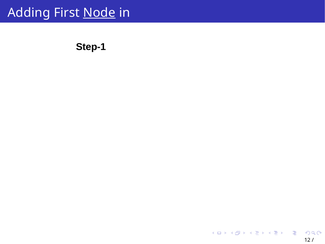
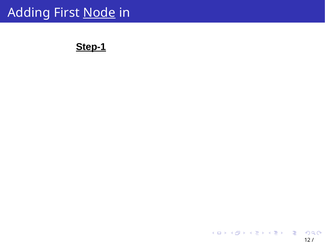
Step-1 underline: none -> present
